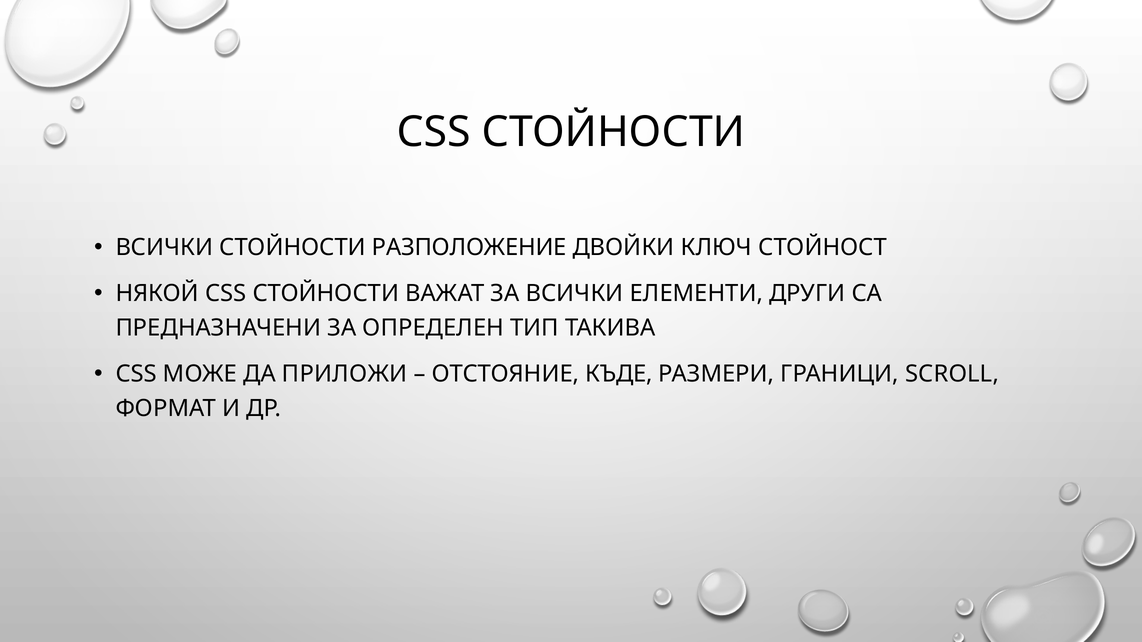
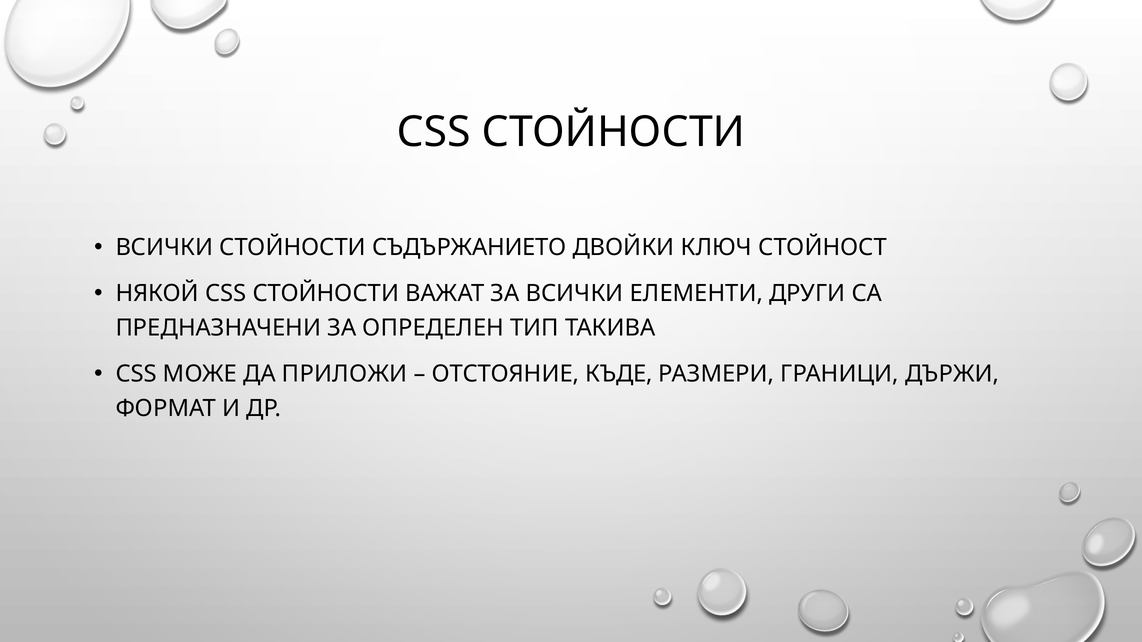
РАЗПОЛОЖЕНИЕ: РАЗПОЛОЖЕНИЕ -> СЪДЪРЖАНИЕТО
SCROLL: SCROLL -> ДЪРЖИ
